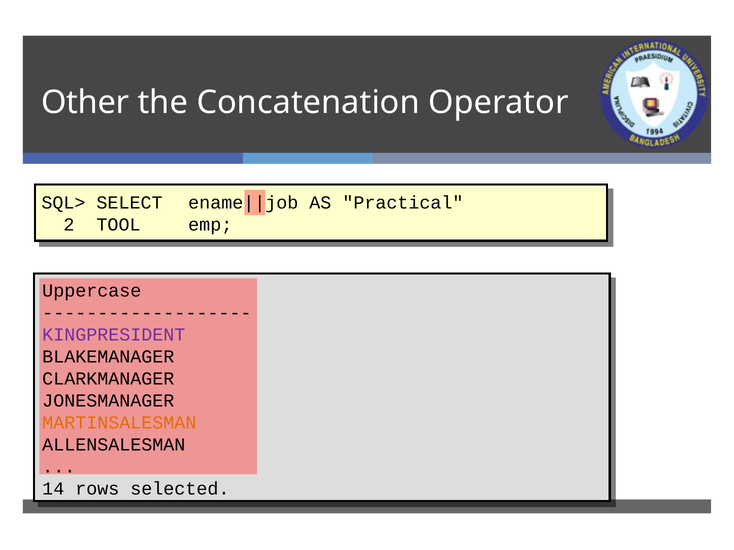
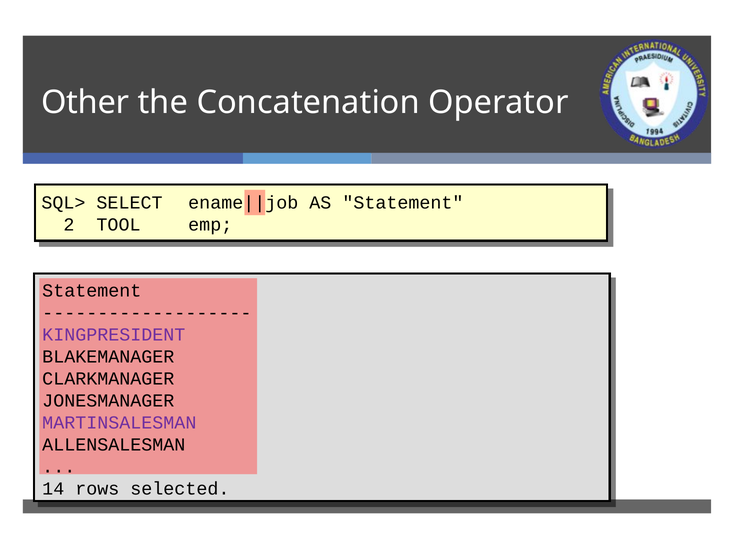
AS Practical: Practical -> Statement
Uppercase at (92, 291): Uppercase -> Statement
MARTINSALESMAN colour: orange -> purple
